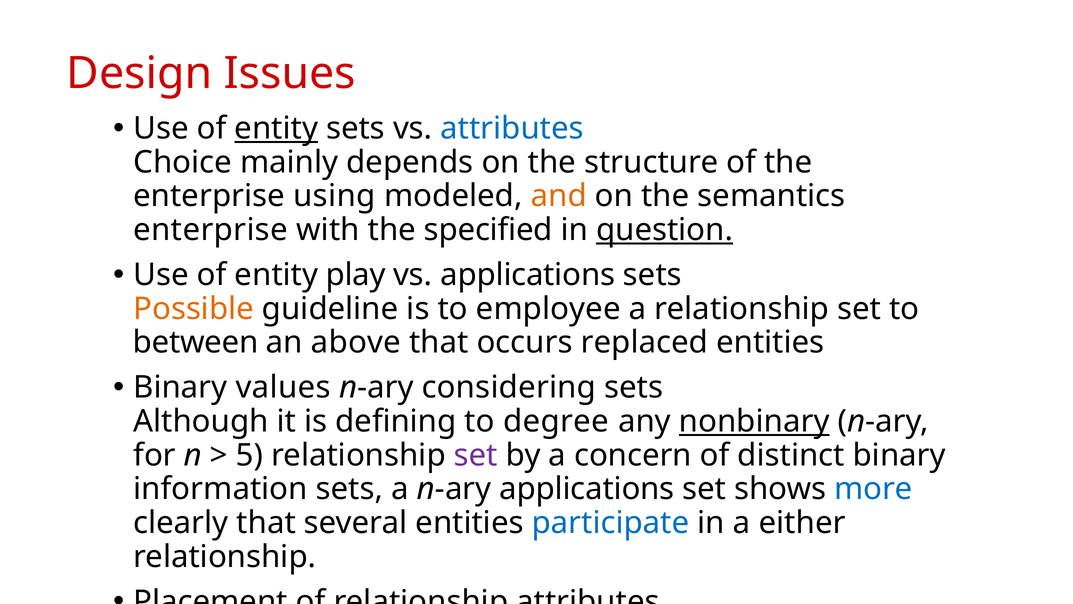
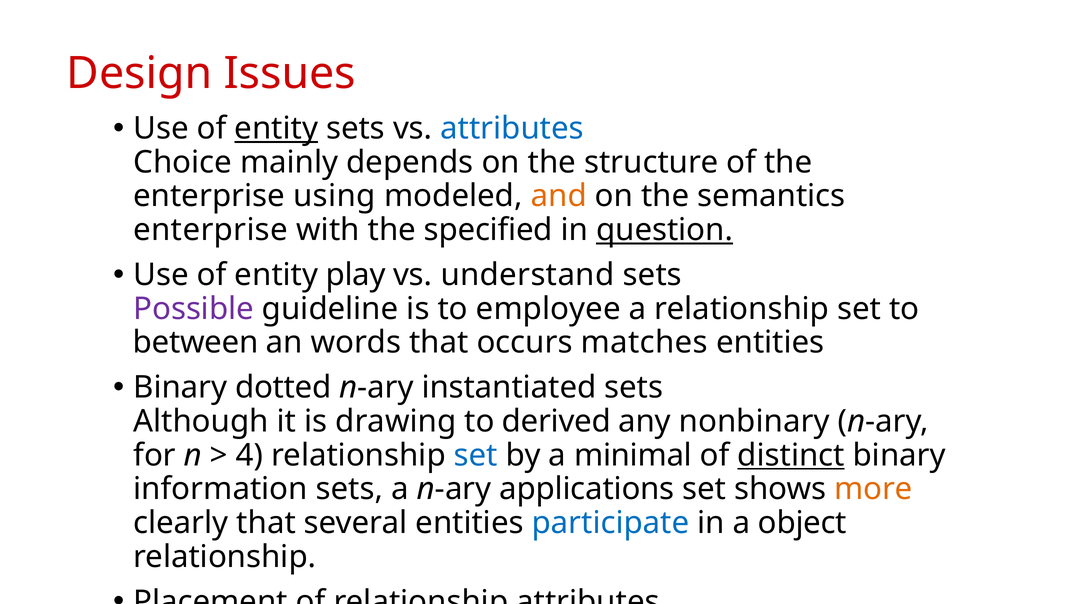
vs applications: applications -> understand
Possible colour: orange -> purple
above: above -> words
replaced: replaced -> matches
values: values -> dotted
considering: considering -> instantiated
defining: defining -> drawing
degree: degree -> derived
nonbinary underline: present -> none
5: 5 -> 4
set at (476, 455) colour: purple -> blue
concern: concern -> minimal
distinct underline: none -> present
more colour: blue -> orange
either: either -> object
